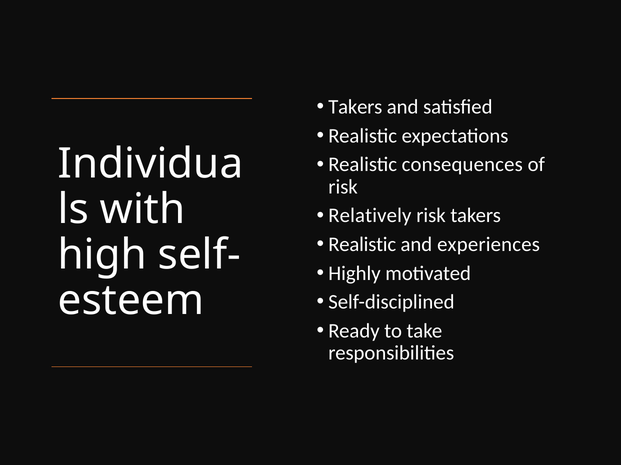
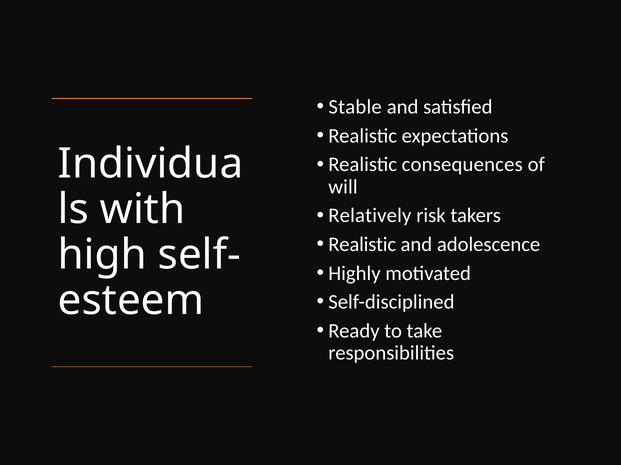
Takers at (355, 107): Takers -> Stable
risk at (343, 187): risk -> will
experiences: experiences -> adolescence
